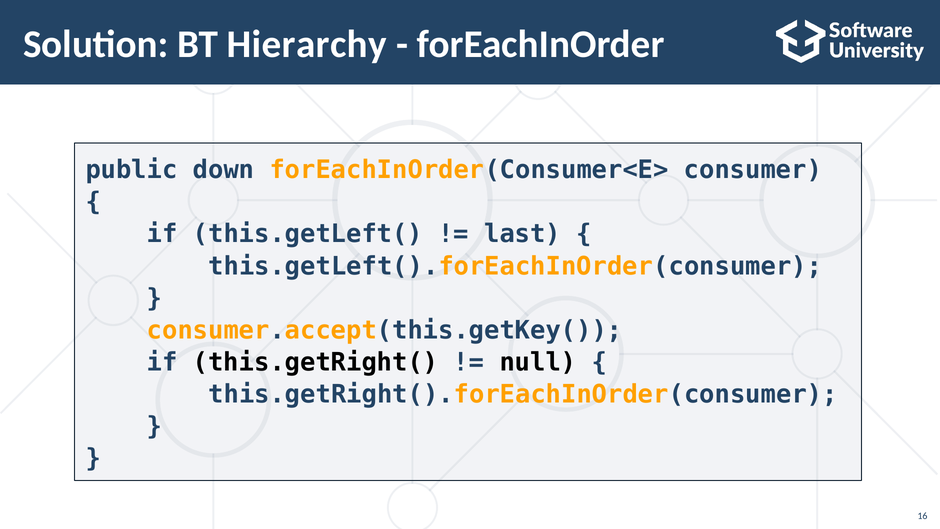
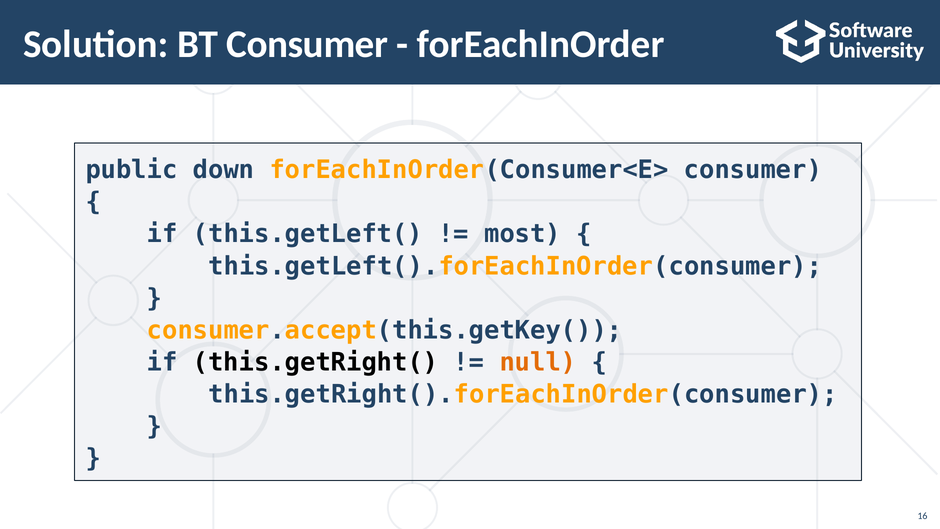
BT Hierarchy: Hierarchy -> Consumer
last: last -> most
null colour: black -> orange
